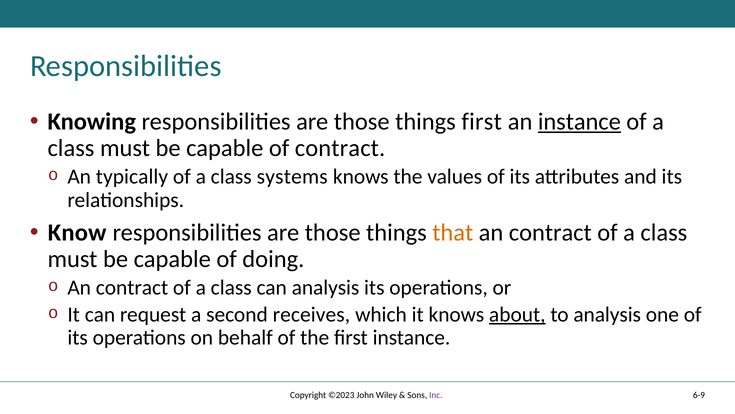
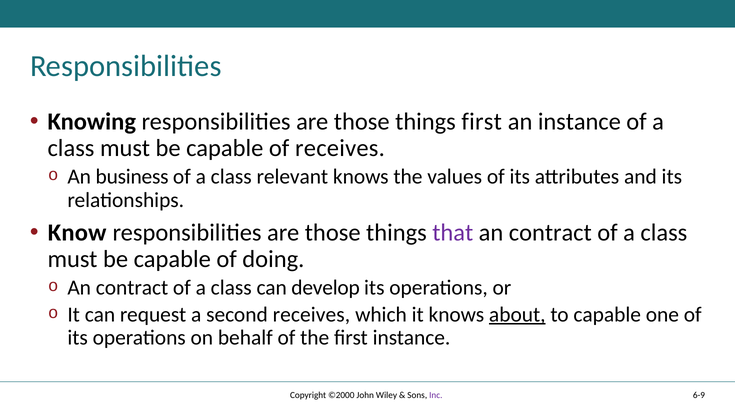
instance at (579, 121) underline: present -> none
of contract: contract -> receives
typically: typically -> business
systems: systems -> relevant
that colour: orange -> purple
can analysis: analysis -> develop
to analysis: analysis -> capable
©2023: ©2023 -> ©2000
